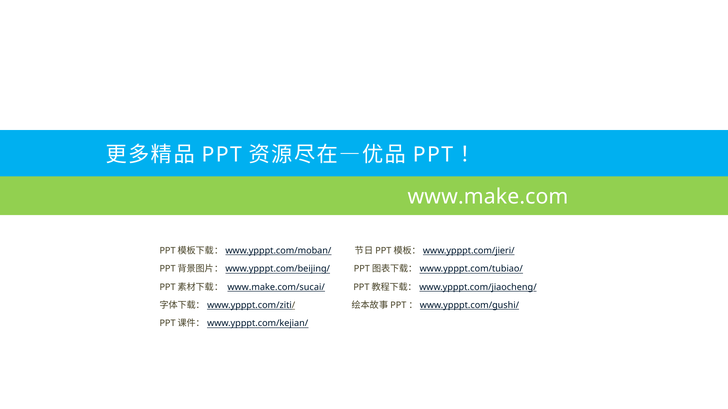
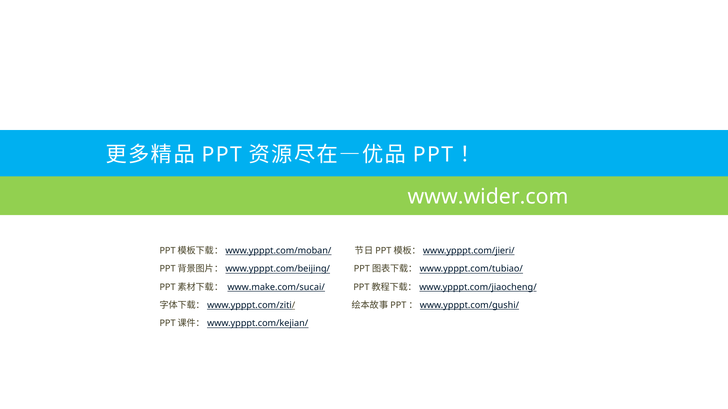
www.make.com: www.make.com -> www.wider.com
